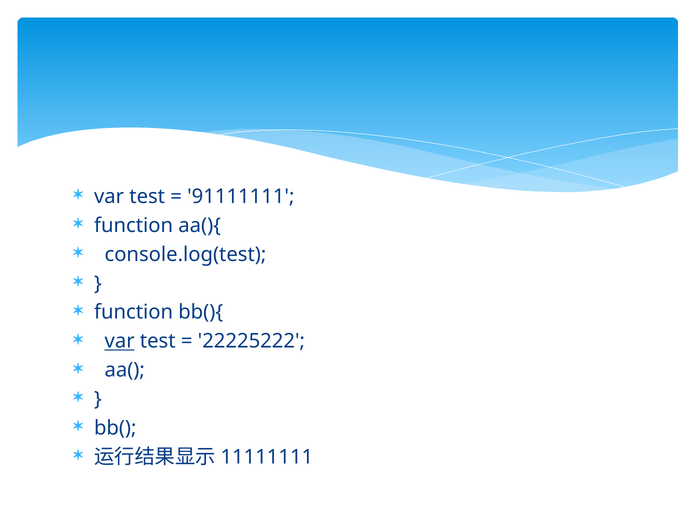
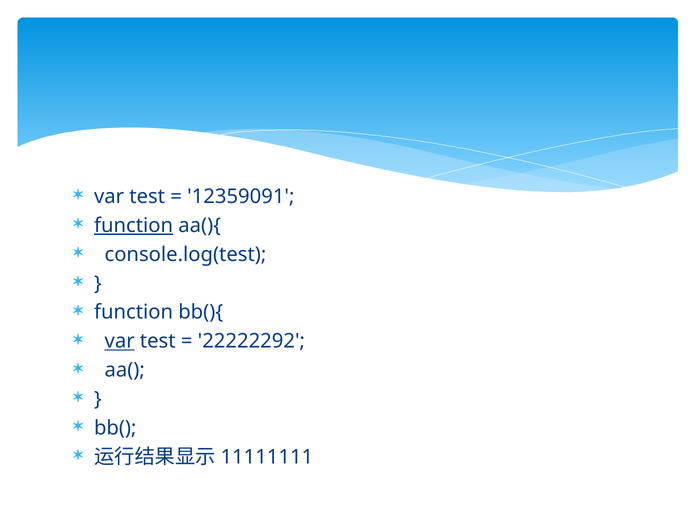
91111111: 91111111 -> 12359091
function at (134, 226) underline: none -> present
22225222: 22225222 -> 22222292
